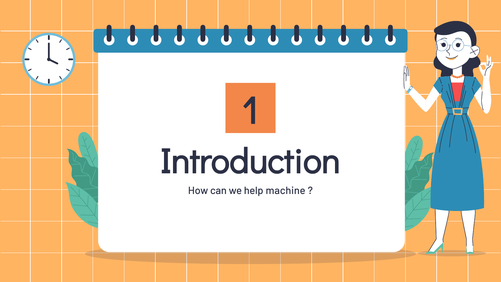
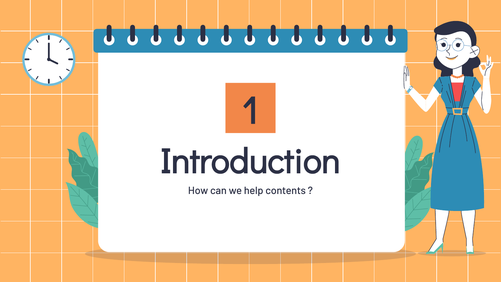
machine: machine -> contents
